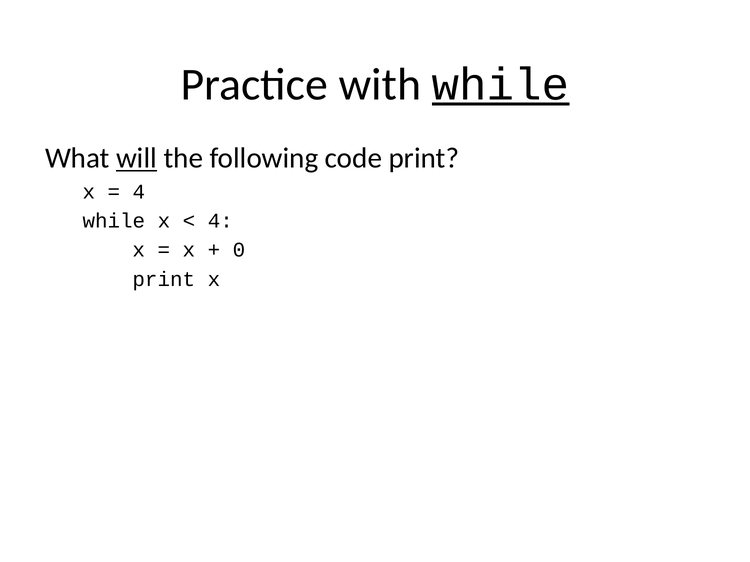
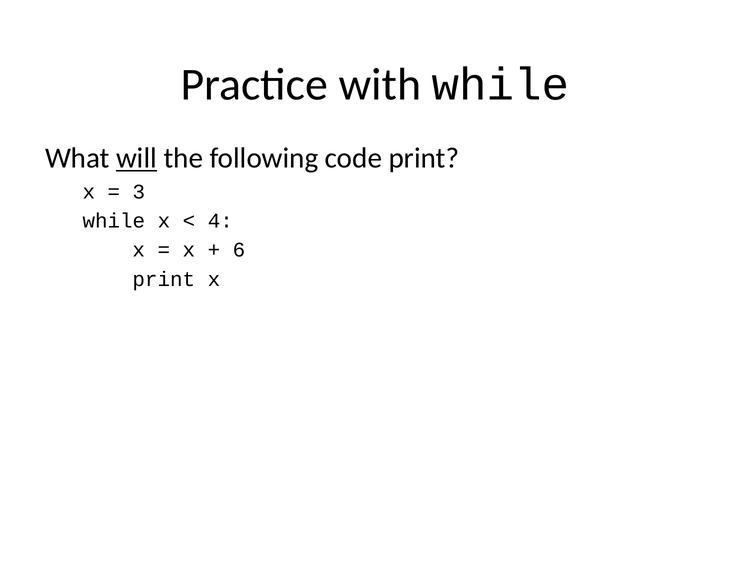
while at (501, 84) underline: present -> none
4 at (139, 192): 4 -> 3
0: 0 -> 6
